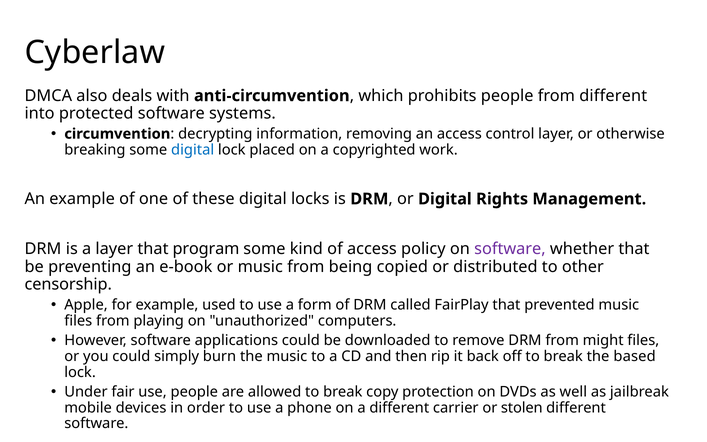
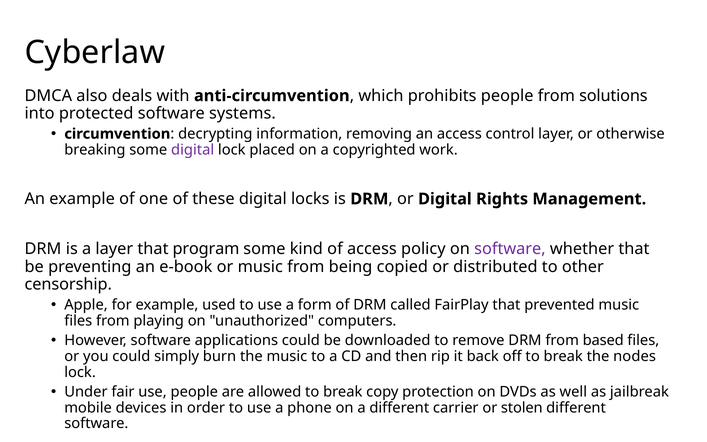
from different: different -> solutions
digital at (193, 150) colour: blue -> purple
might: might -> based
based: based -> nodes
